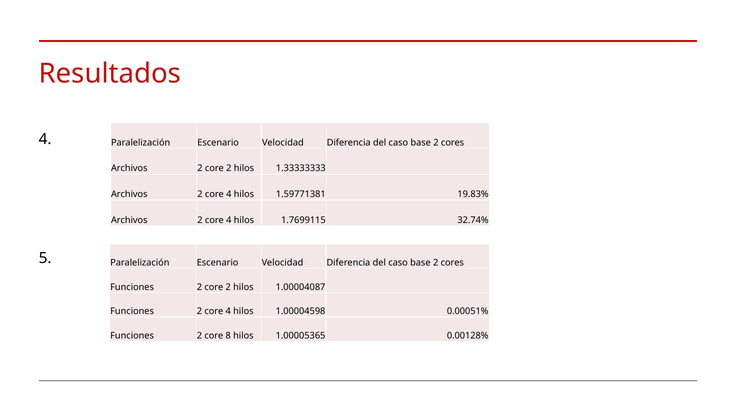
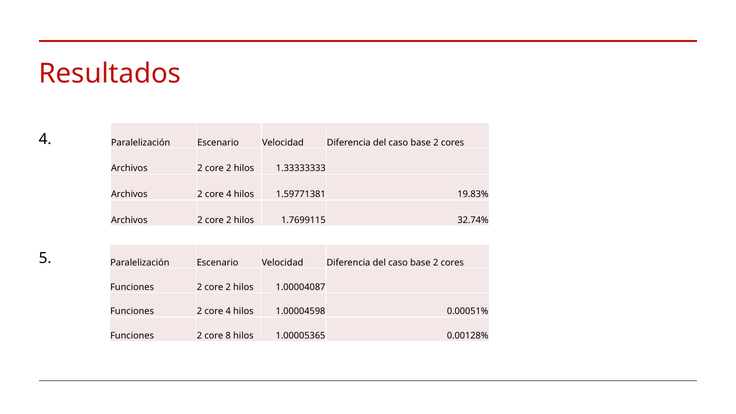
4 at (229, 220): 4 -> 2
